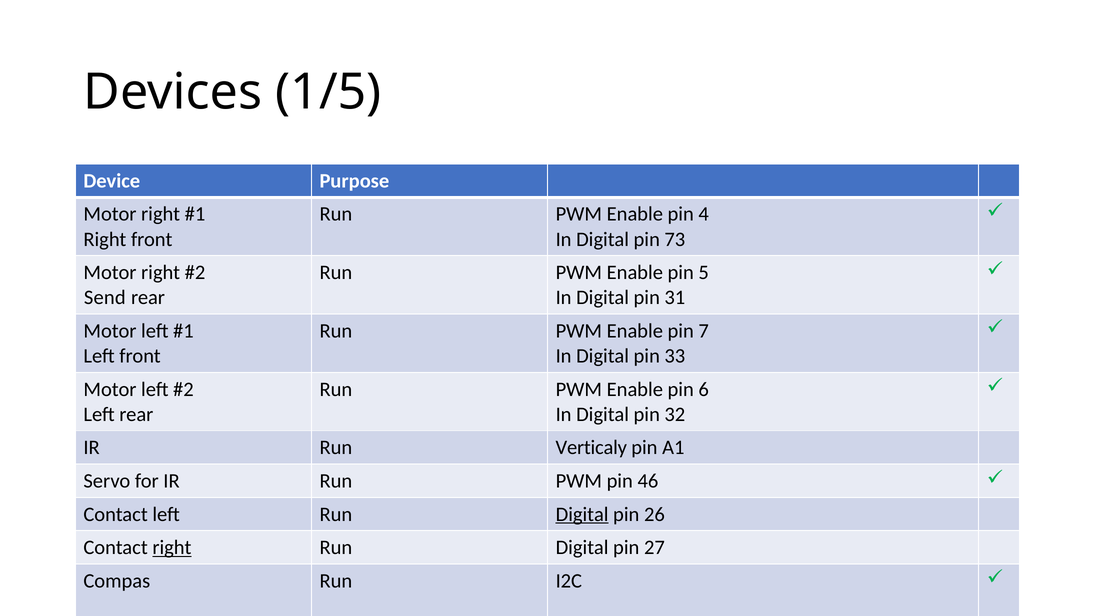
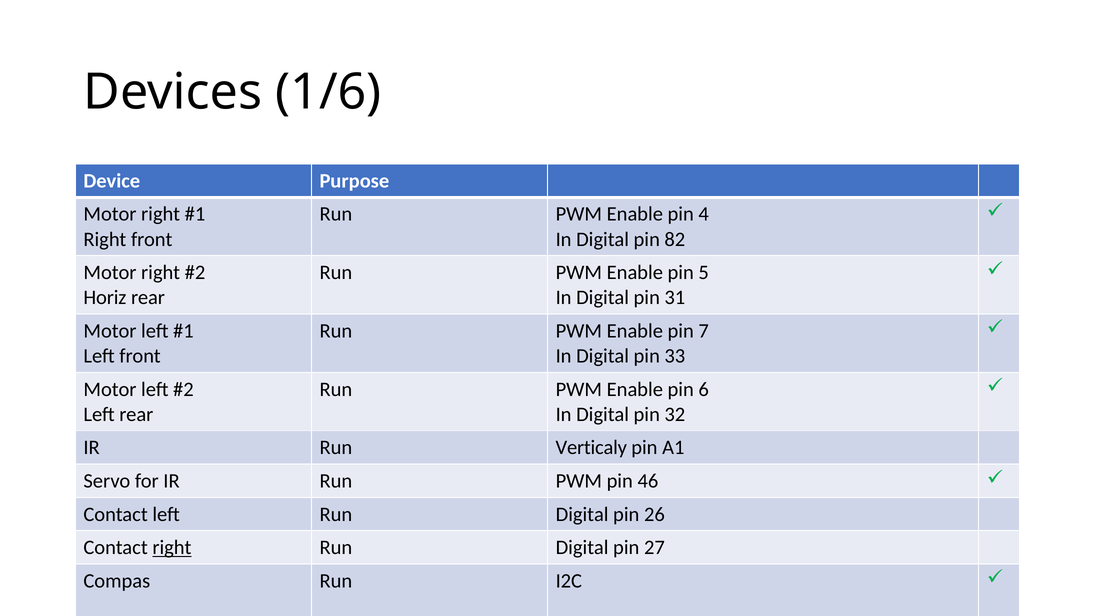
1/5: 1/5 -> 1/6
73: 73 -> 82
Send: Send -> Horiz
Digital at (582, 514) underline: present -> none
